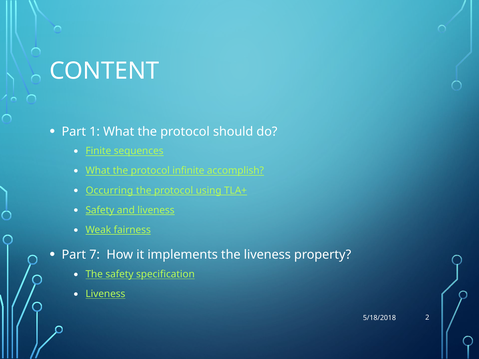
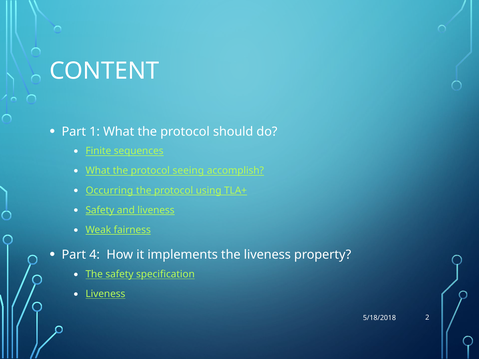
infinite: infinite -> seeing
7: 7 -> 4
